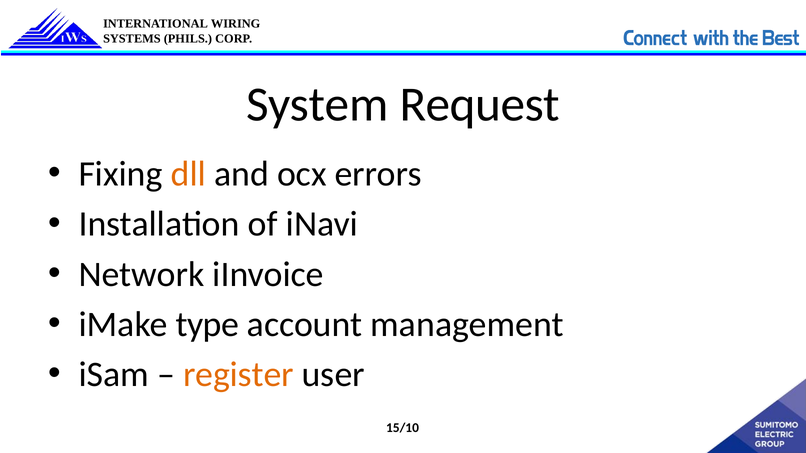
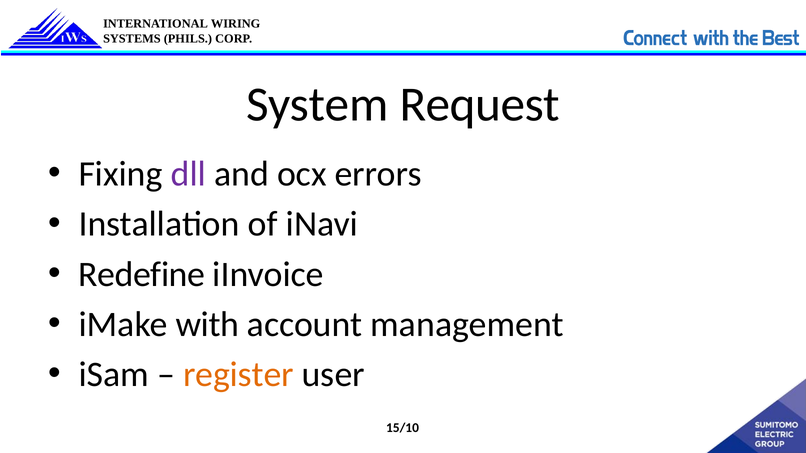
dll colour: orange -> purple
Network: Network -> Redefine
type: type -> with
